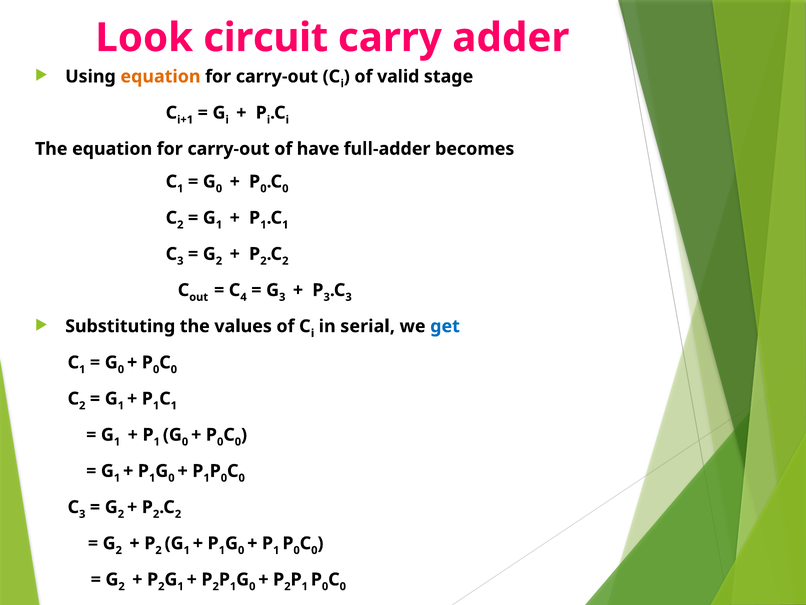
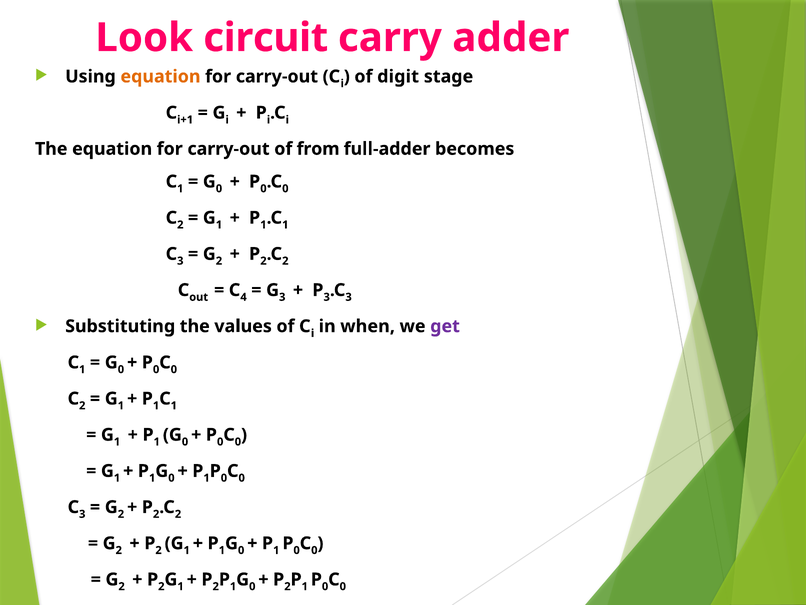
valid: valid -> digit
have: have -> from
serial: serial -> when
get colour: blue -> purple
